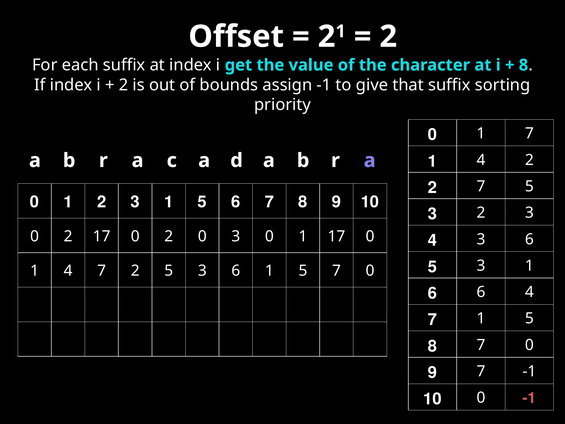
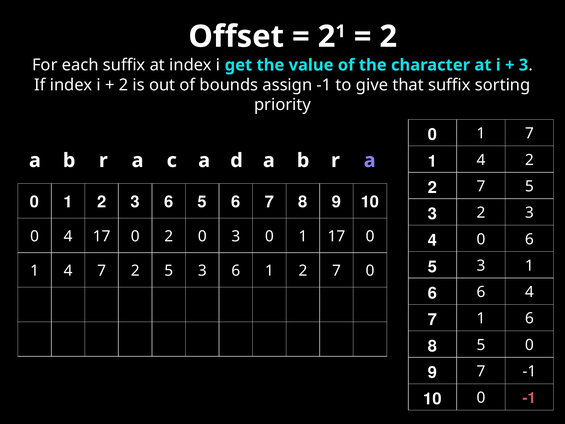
8 at (523, 65): 8 -> 3
2 3 1: 1 -> 6
2 at (68, 236): 2 -> 4
4 3: 3 -> 0
6 1 5: 5 -> 2
7 1 5: 5 -> 6
8 7: 7 -> 5
